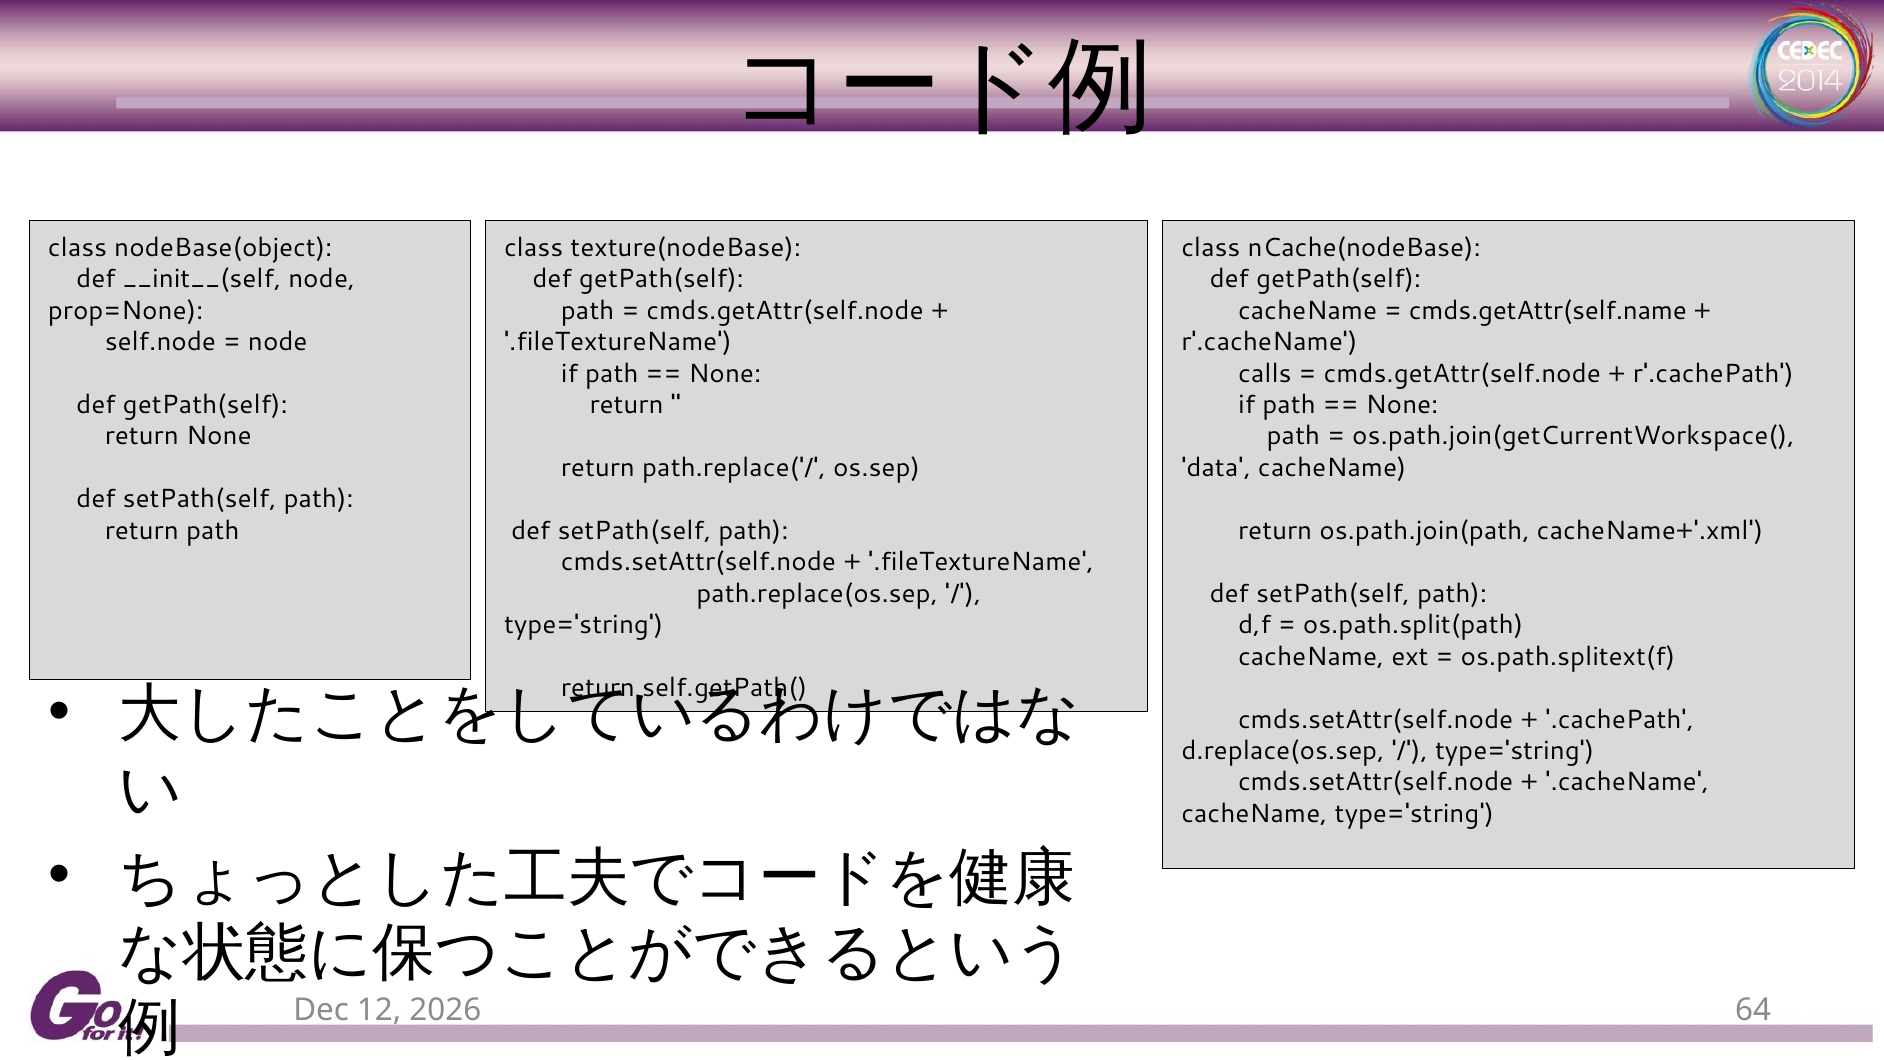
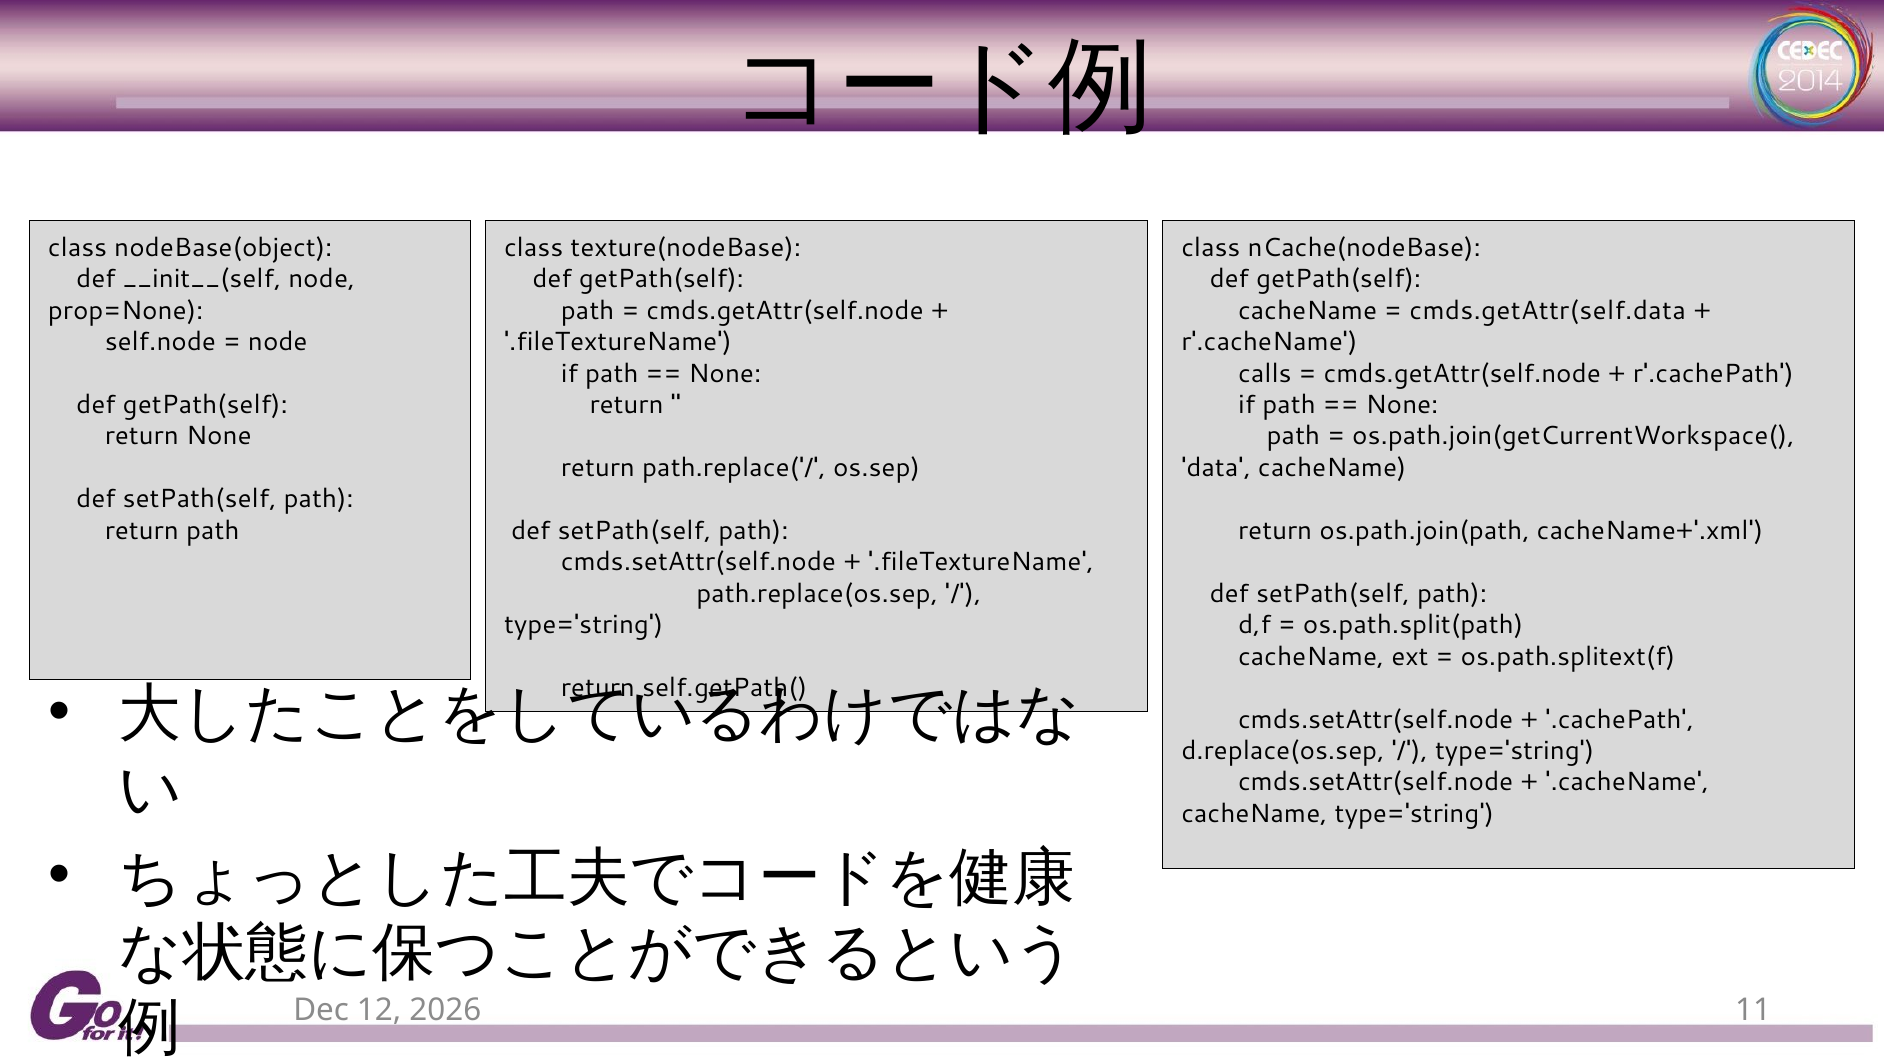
cmds.getAttr(self.name: cmds.getAttr(self.name -> cmds.getAttr(self.data
64: 64 -> 11
